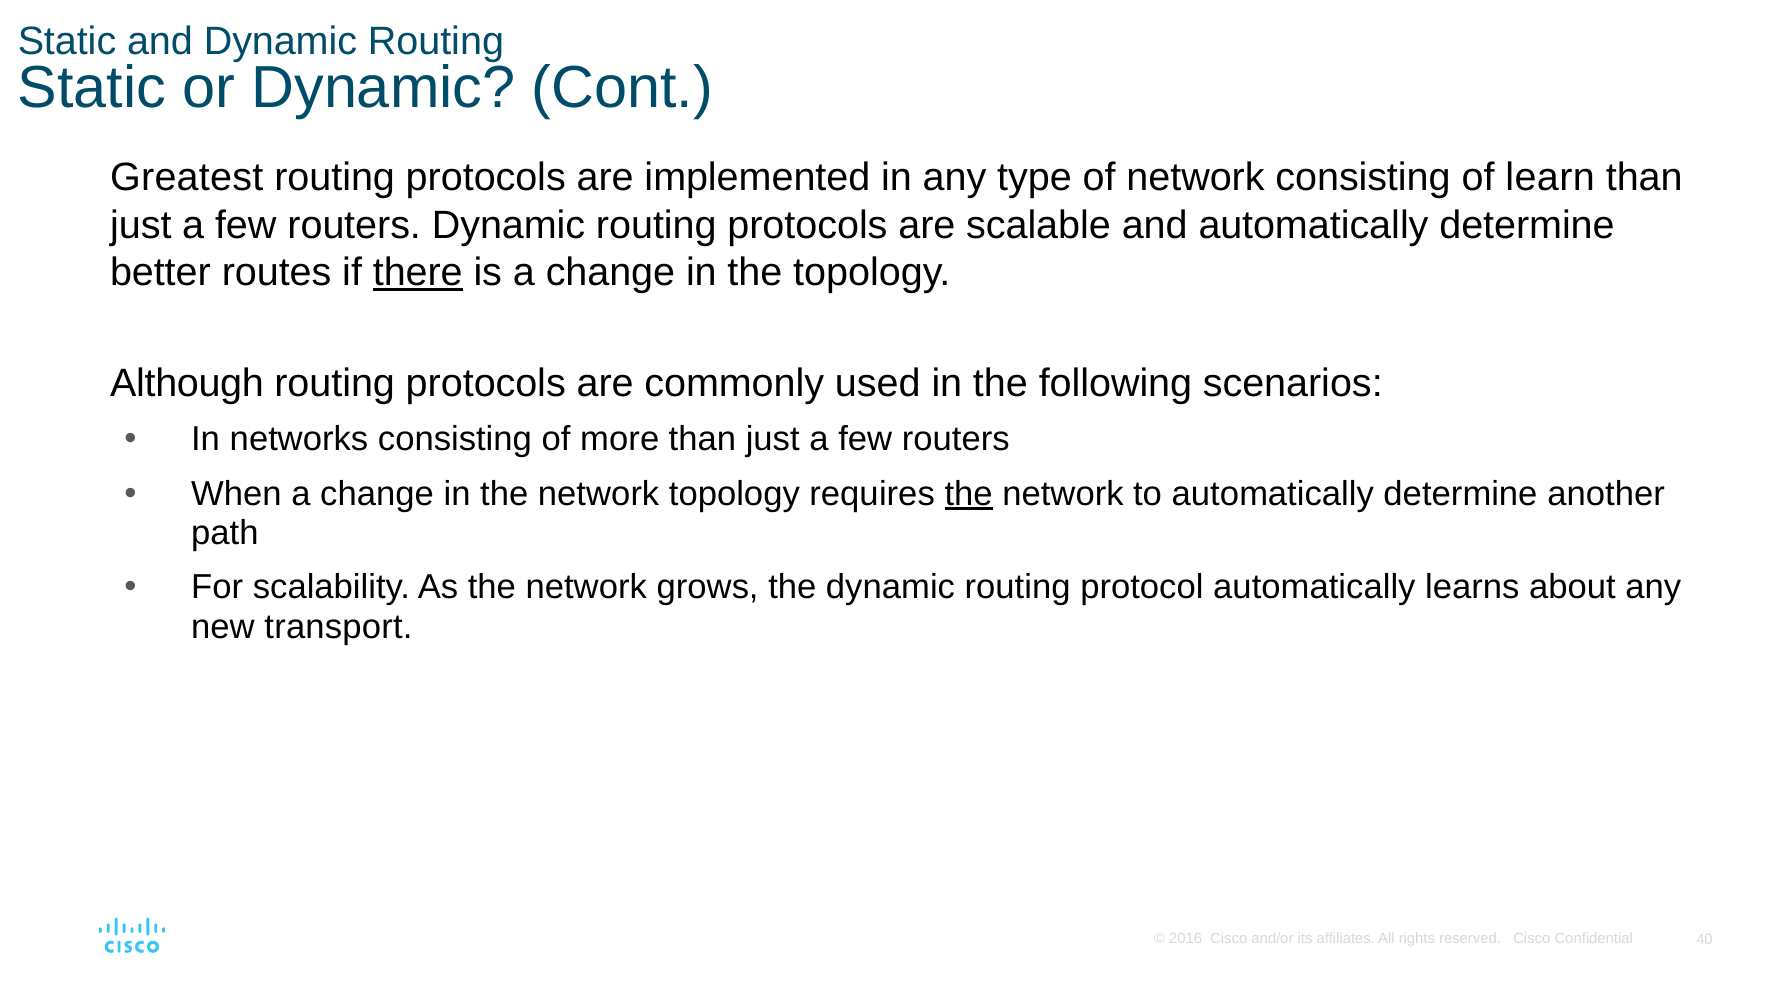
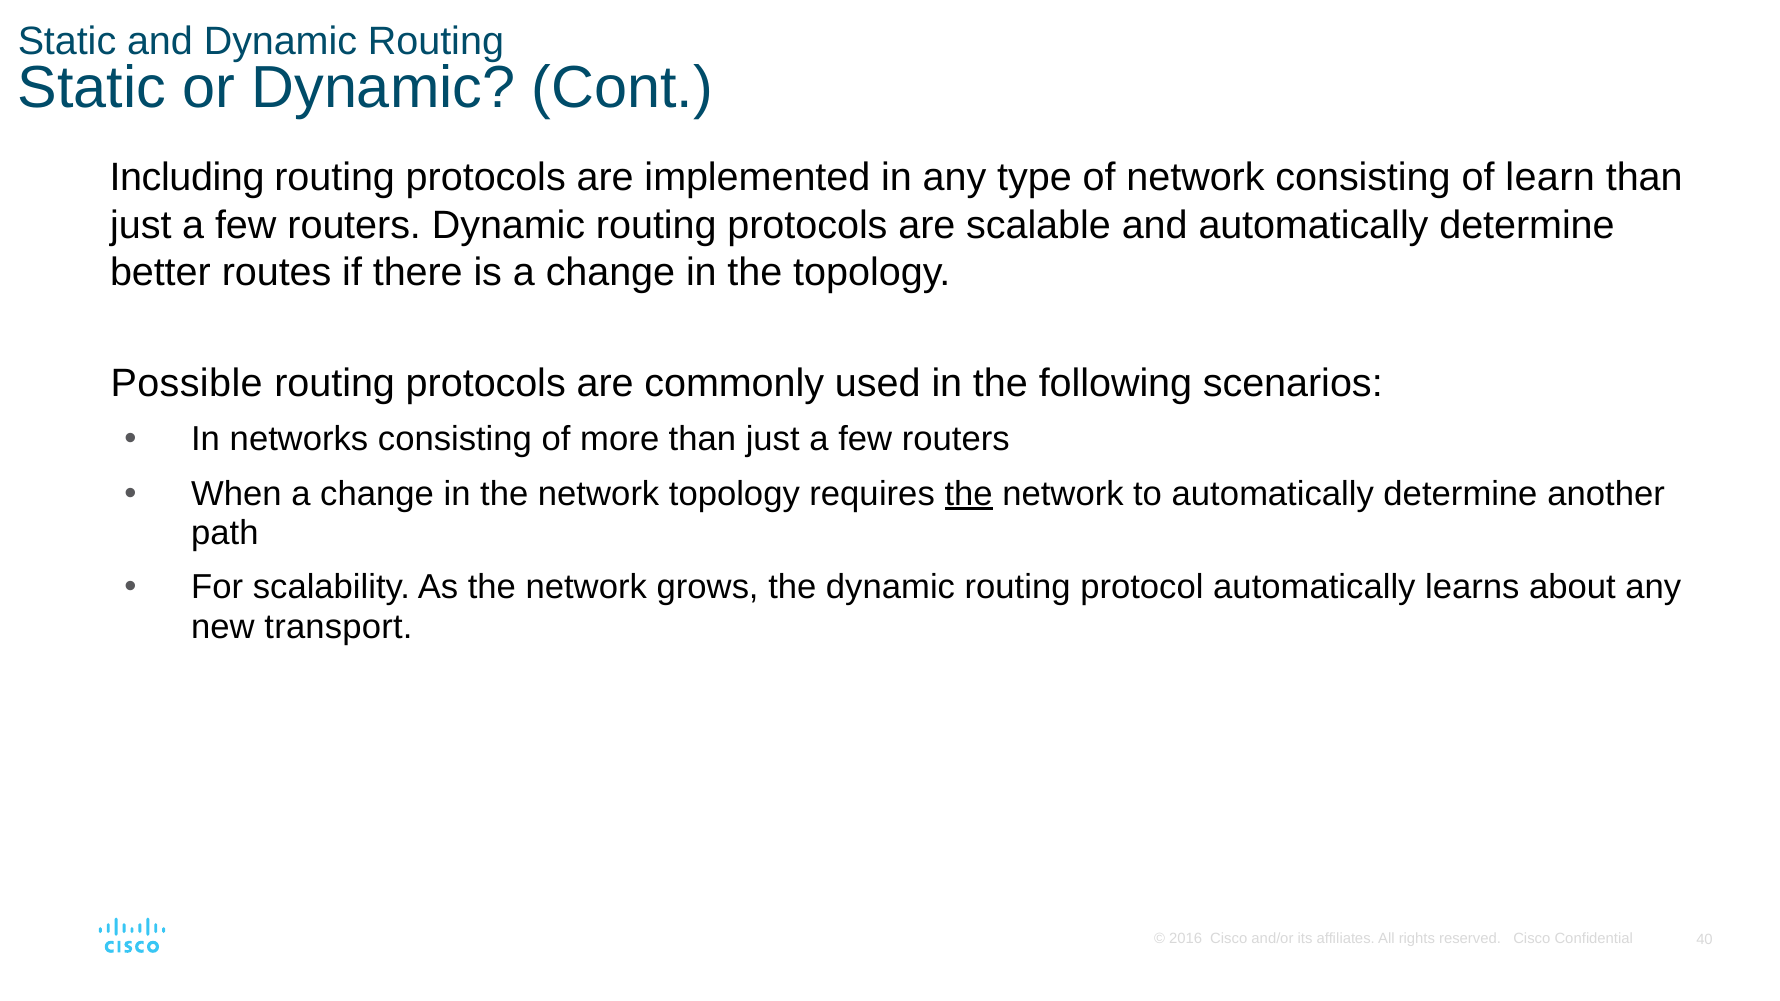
Greatest: Greatest -> Including
there underline: present -> none
Although: Although -> Possible
